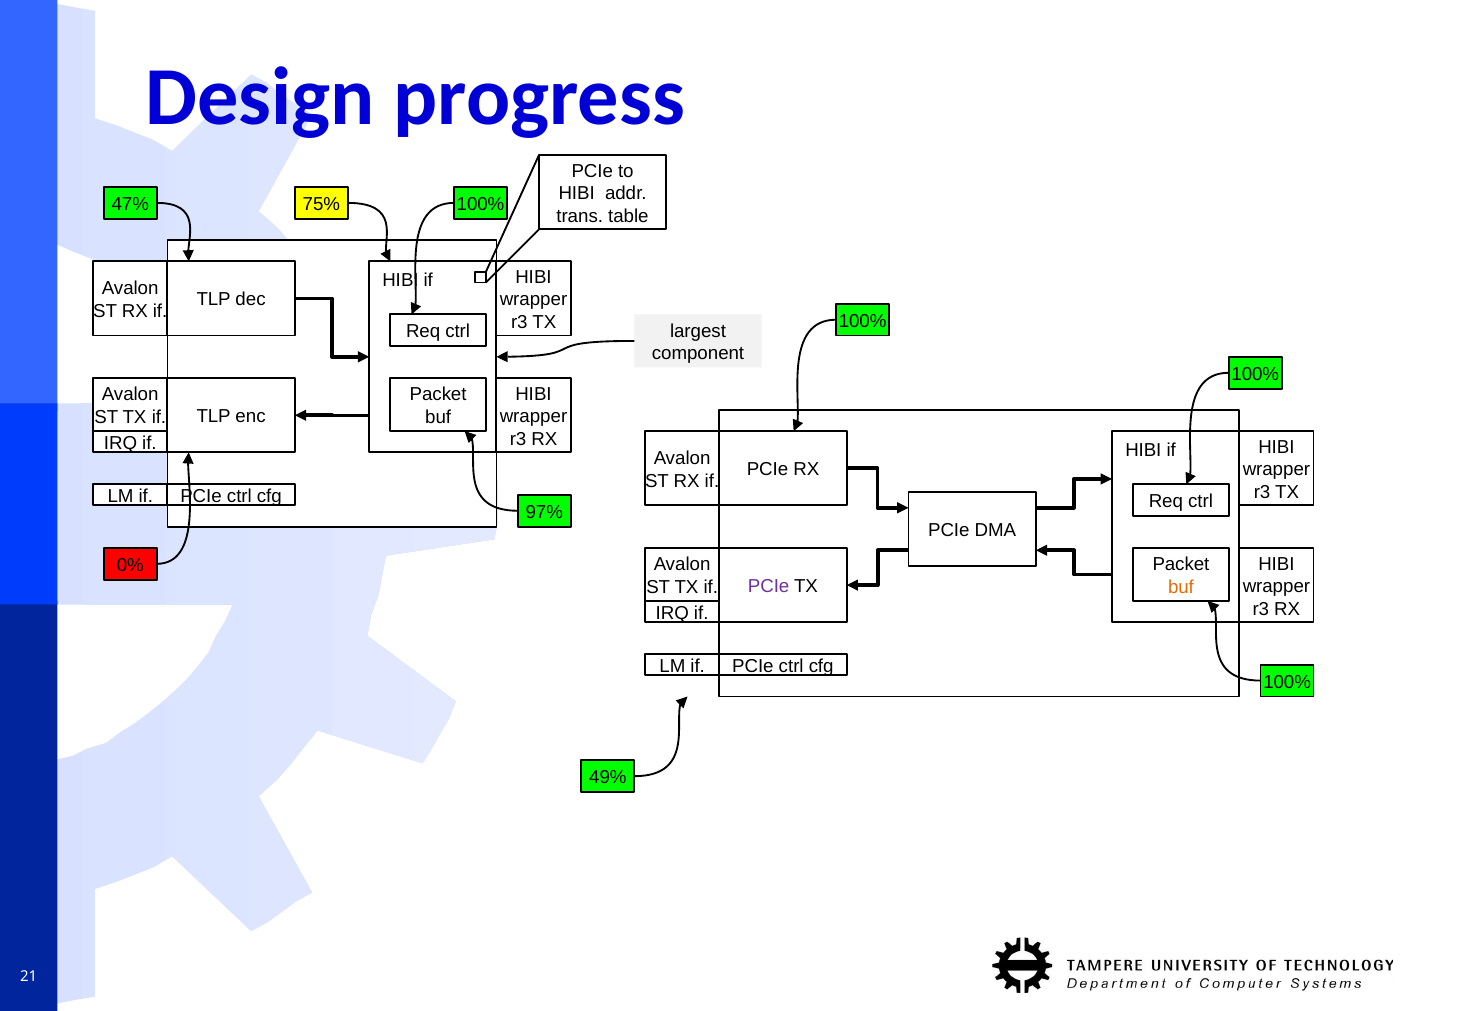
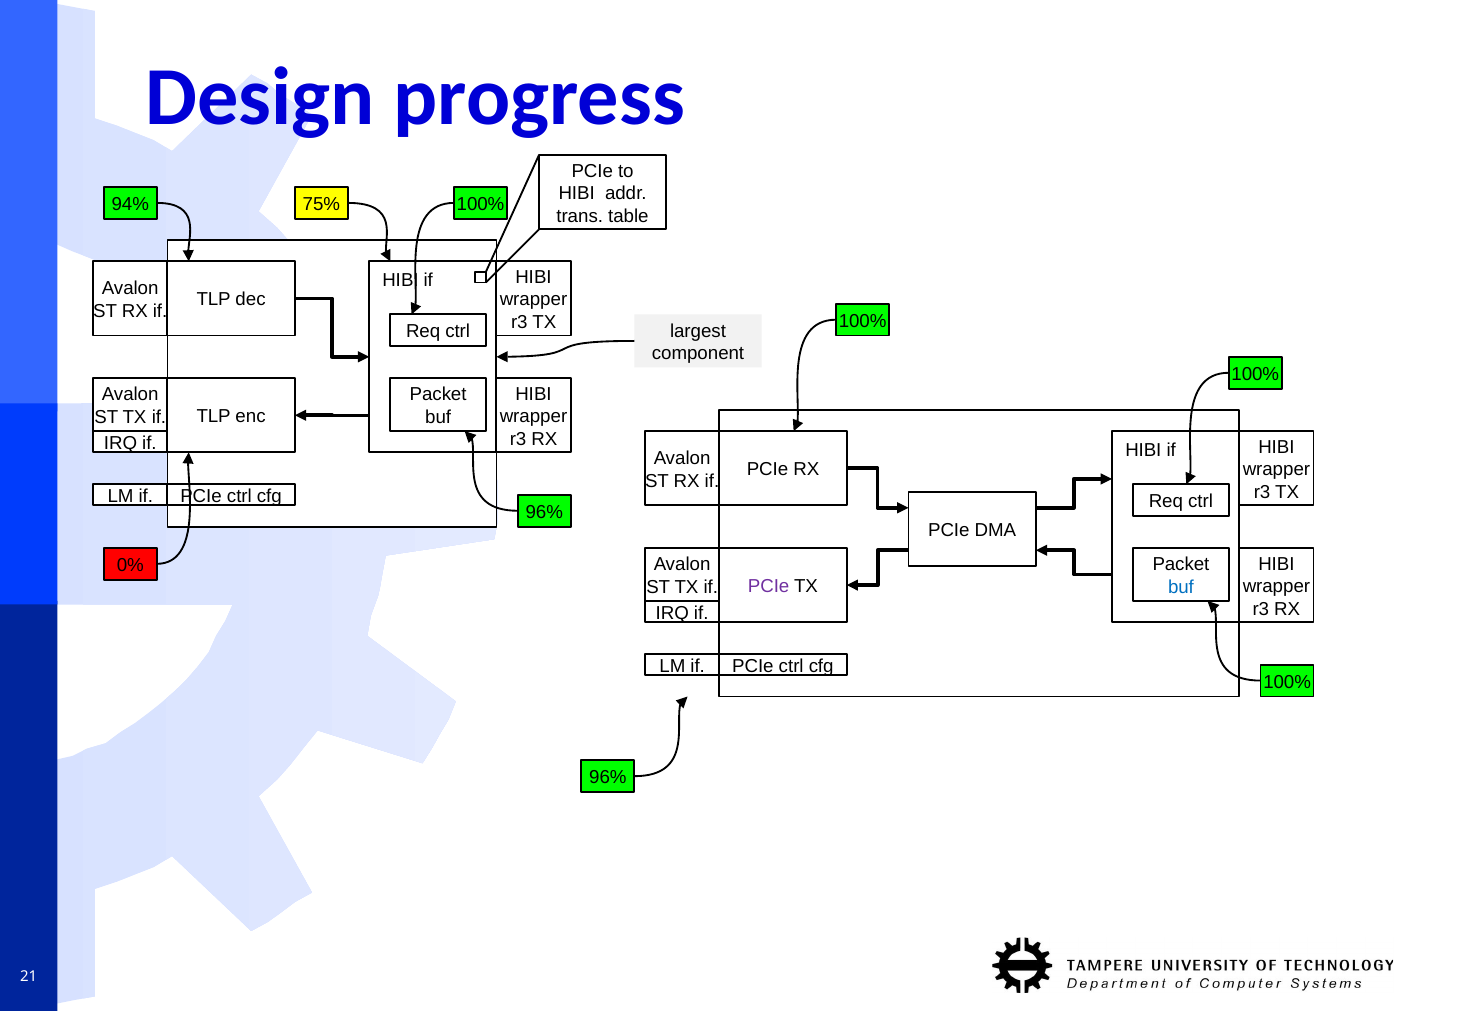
47%: 47% -> 94%
97% at (544, 512): 97% -> 96%
buf at (1181, 587) colour: orange -> blue
49% at (608, 777): 49% -> 96%
